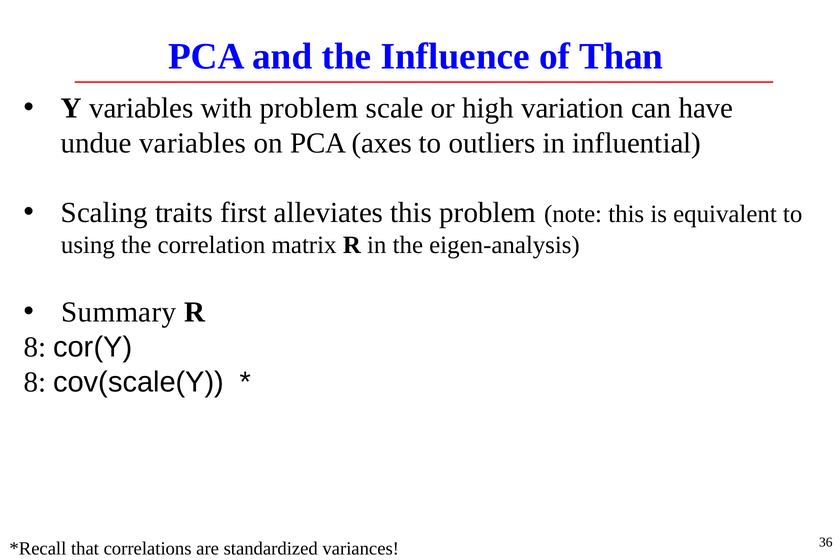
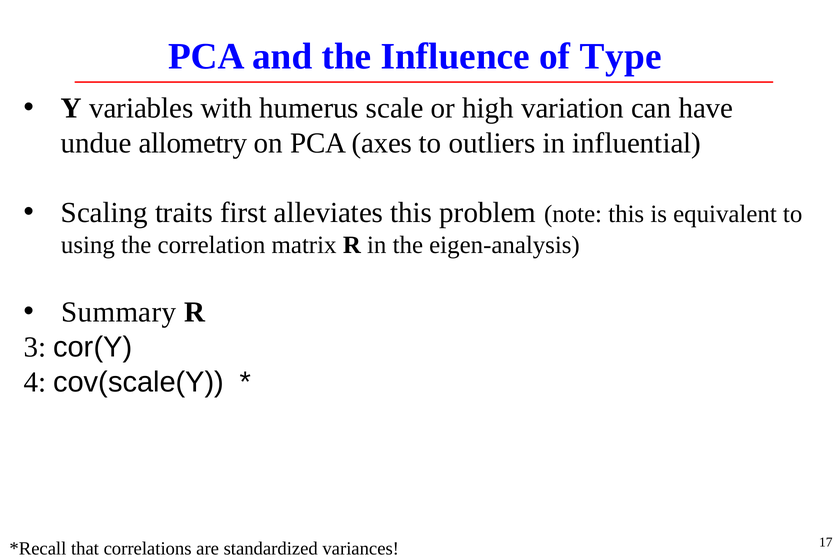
Than: Than -> Type
with problem: problem -> humerus
undue variables: variables -> allometry
8 at (35, 347): 8 -> 3
8 at (35, 382): 8 -> 4
36: 36 -> 17
